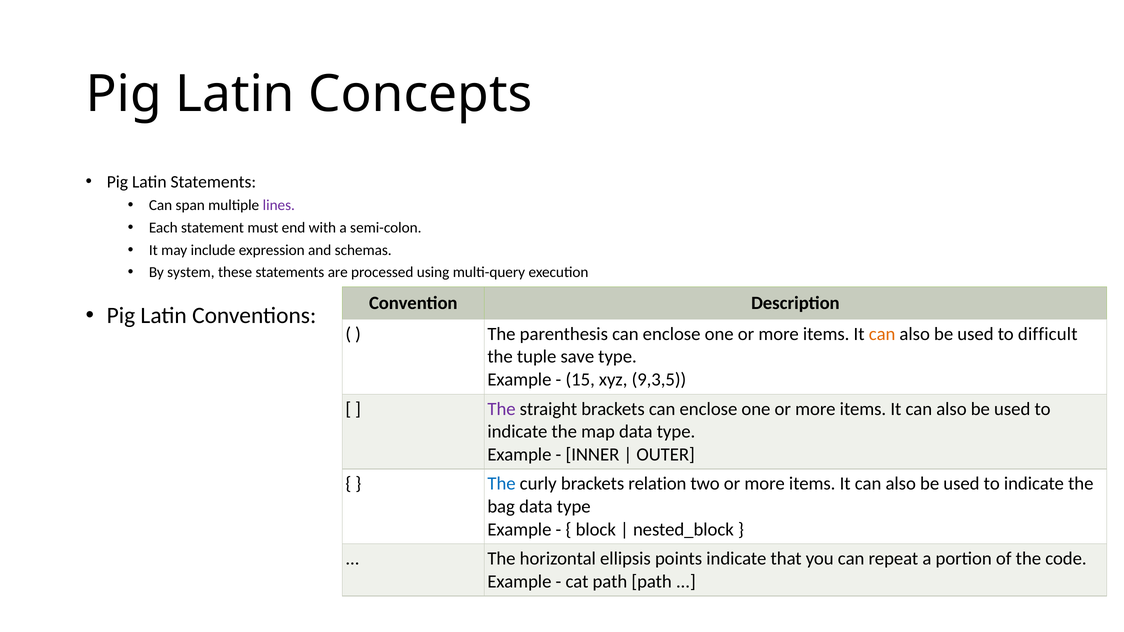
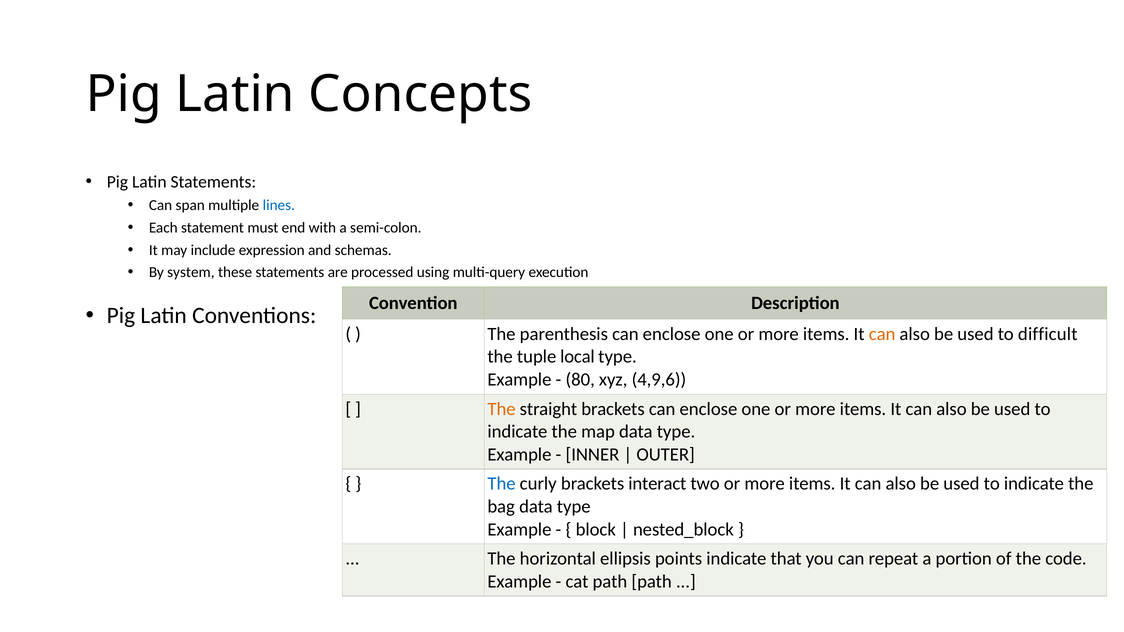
lines colour: purple -> blue
save: save -> local
15: 15 -> 80
9,3,5: 9,3,5 -> 4,9,6
The at (502, 409) colour: purple -> orange
relation: relation -> interact
